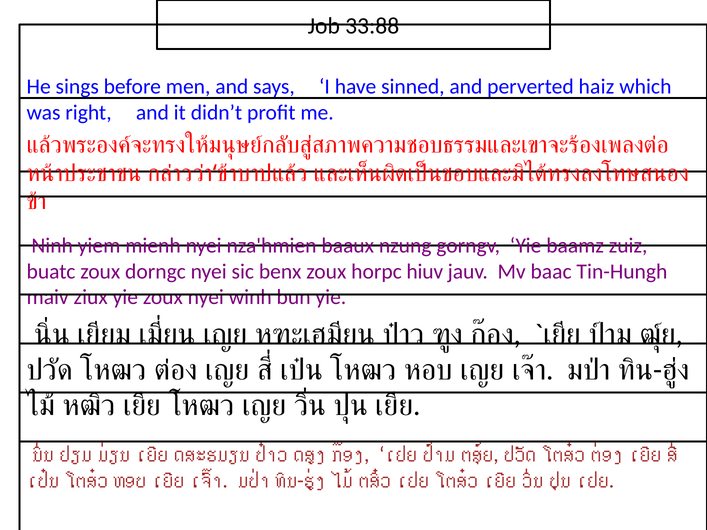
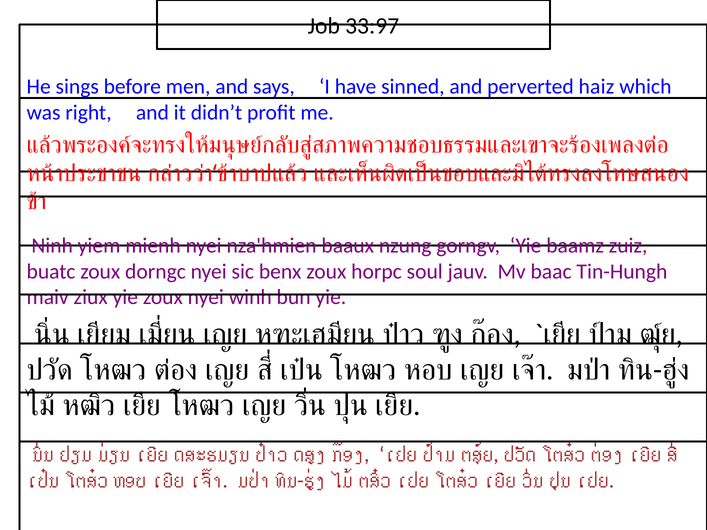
33:88: 33:88 -> 33:97
hiuv: hiuv -> soul
